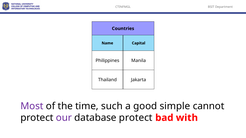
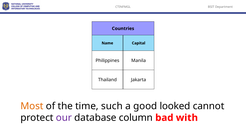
Most colour: purple -> orange
simple: simple -> looked
database protect: protect -> column
